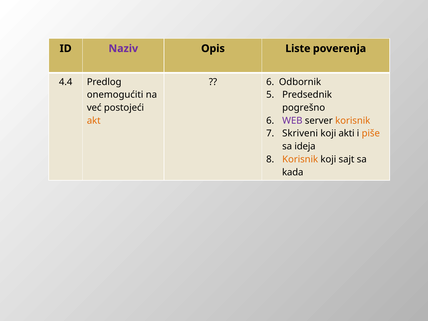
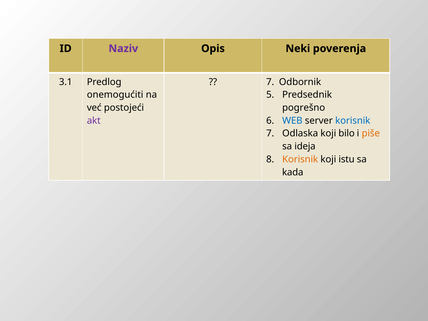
Liste: Liste -> Neki
4.4: 4.4 -> 3.1
6 at (270, 82): 6 -> 7
akt colour: orange -> purple
WEB colour: purple -> blue
korisnik at (353, 121) colour: orange -> blue
Skriveni: Skriveni -> Odlaska
akti: akti -> bilo
sajt: sajt -> istu
